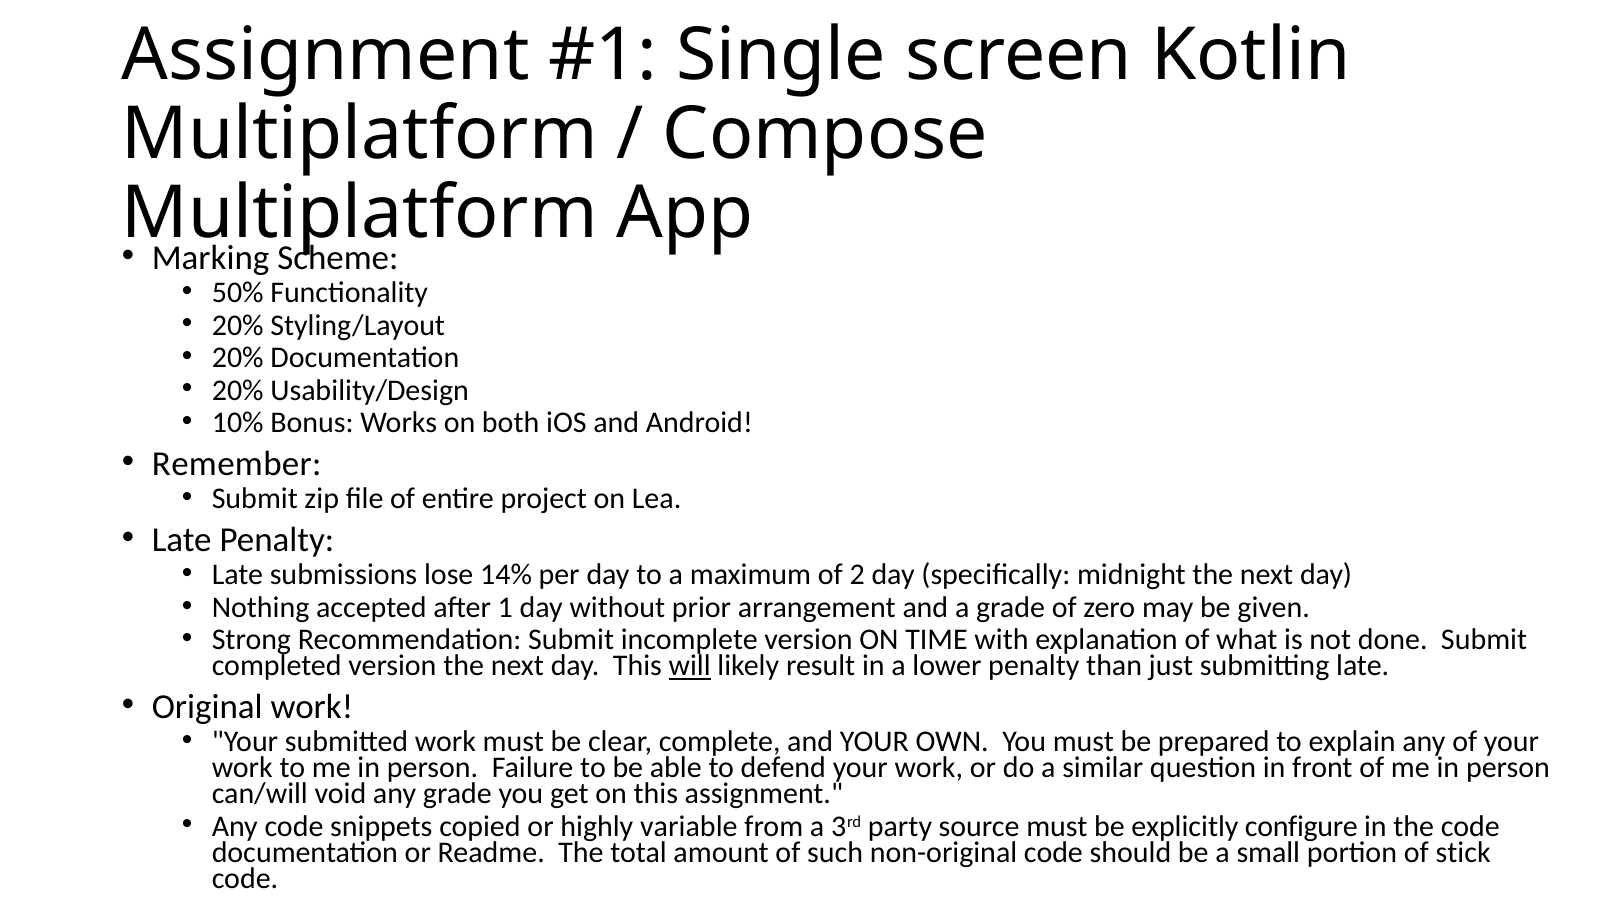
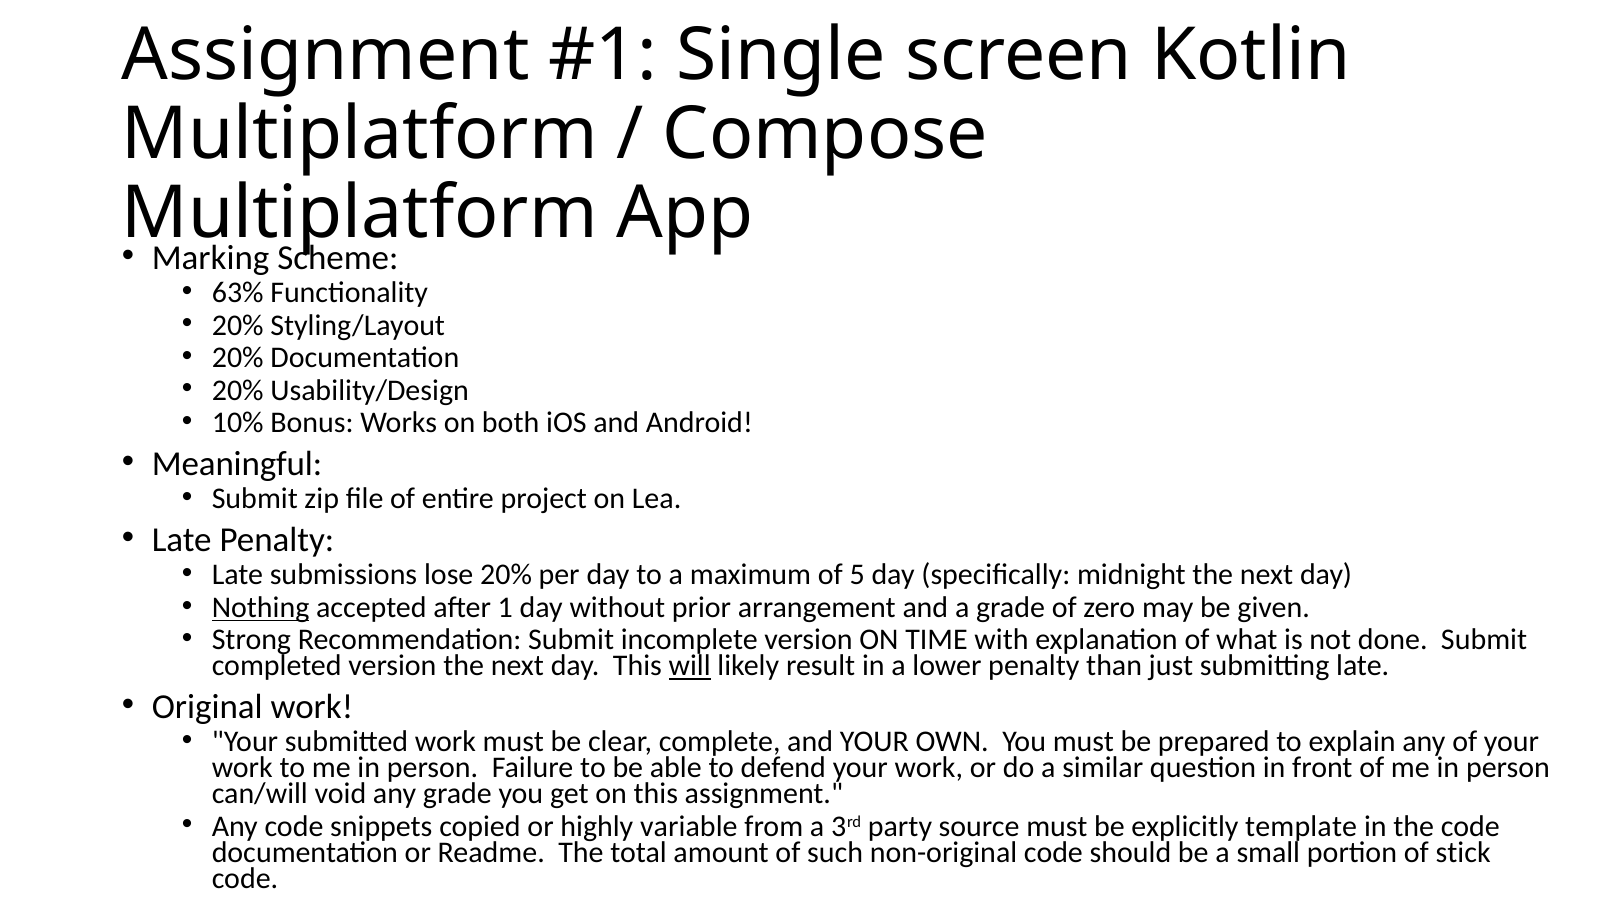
50%: 50% -> 63%
Remember: Remember -> Meaningful
lose 14%: 14% -> 20%
2: 2 -> 5
Nothing underline: none -> present
configure: configure -> template
